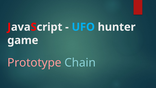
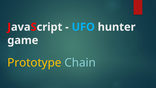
Prototype colour: pink -> yellow
